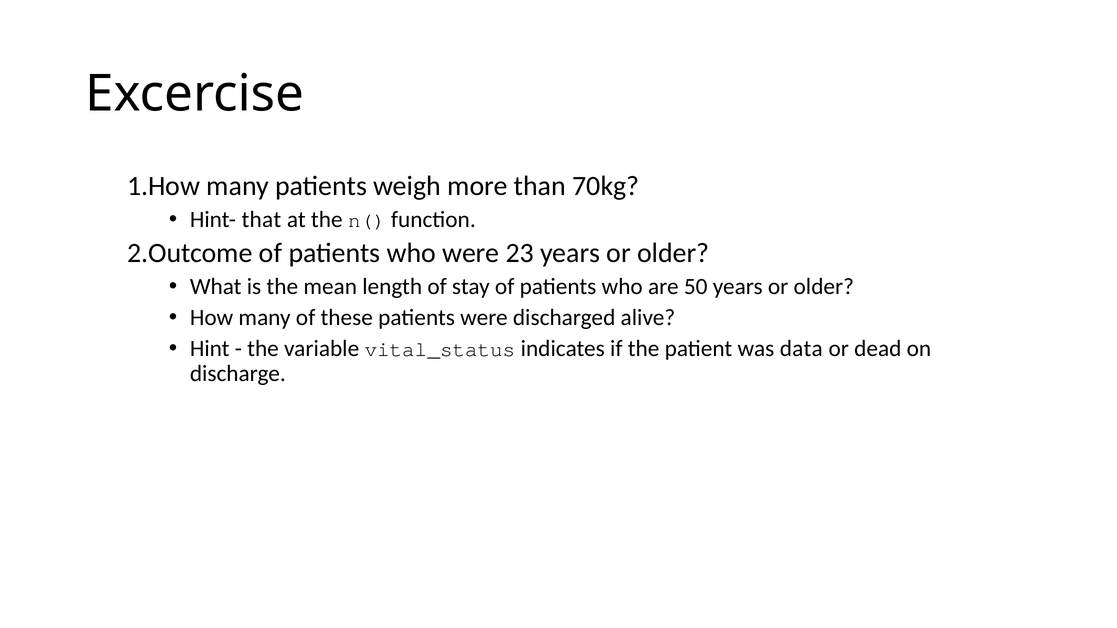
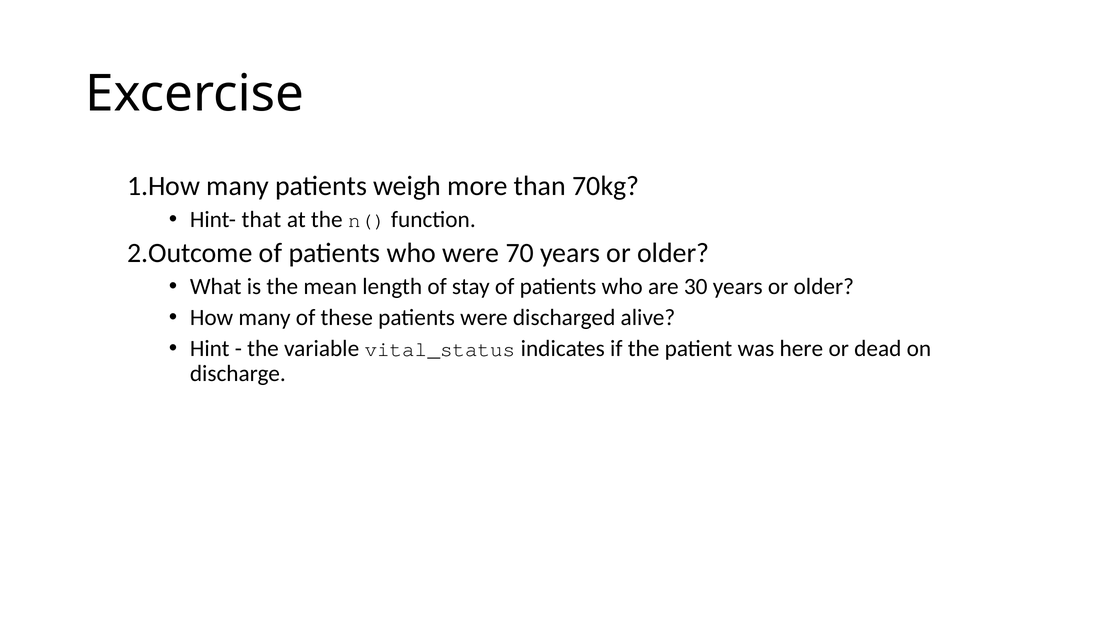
23: 23 -> 70
50: 50 -> 30
data: data -> here
